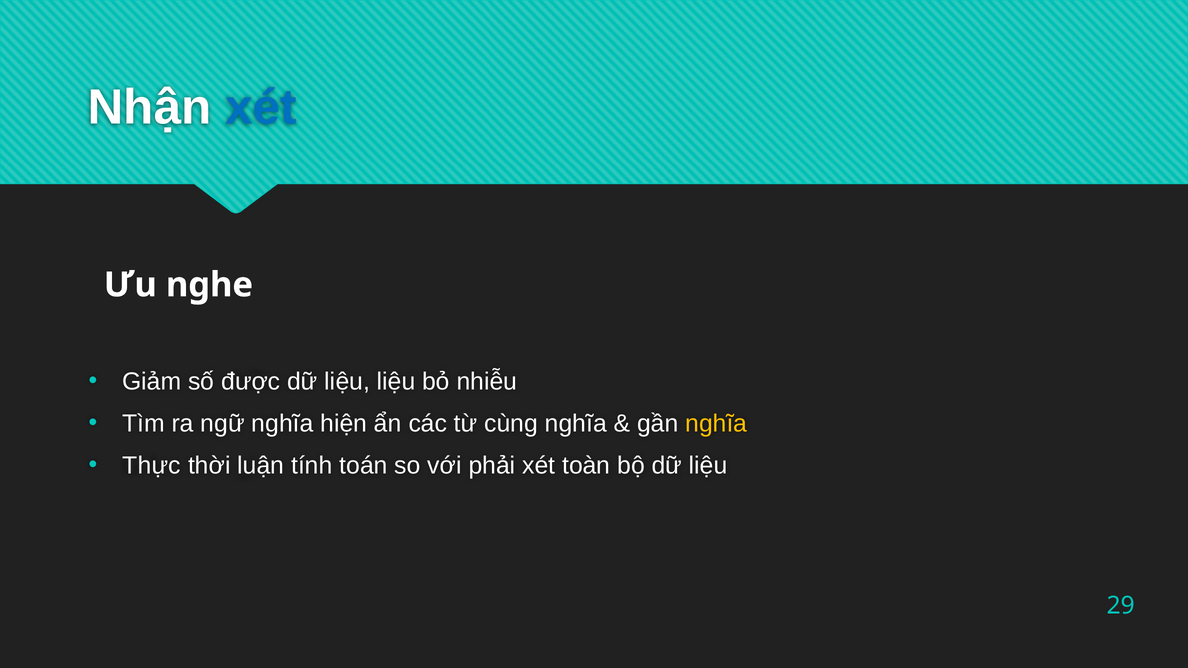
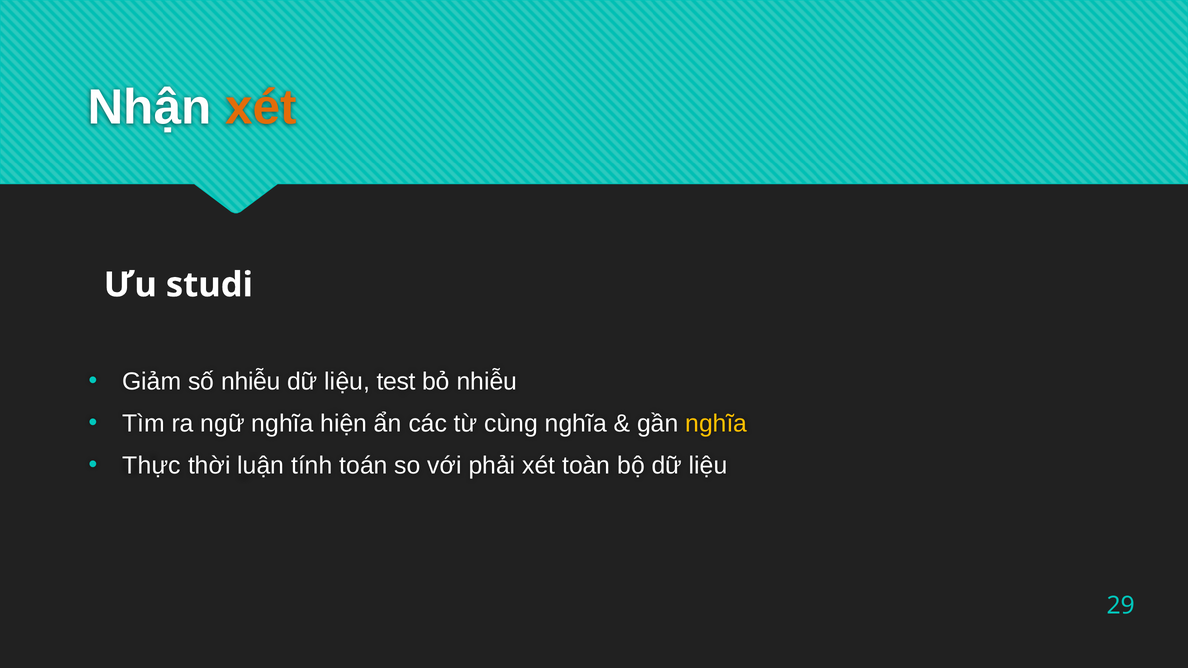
xét at (261, 107) colour: blue -> orange
nghe: nghe -> studi
số được: được -> nhiễu
liệu liệu: liệu -> test
